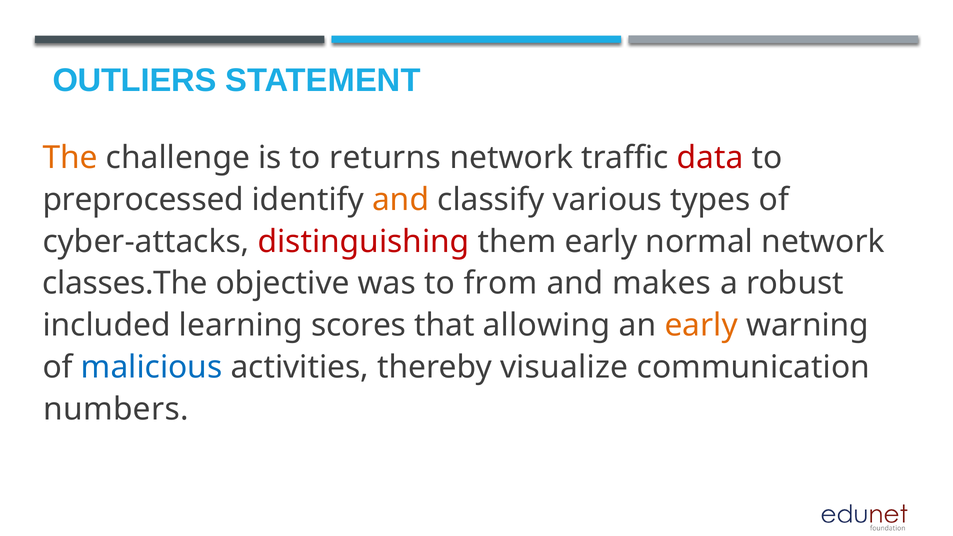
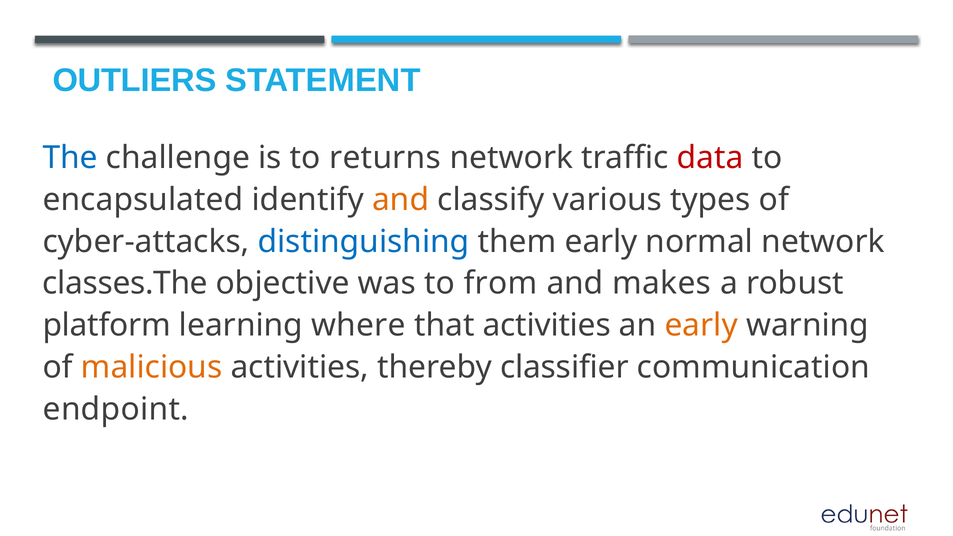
The colour: orange -> blue
preprocessed: preprocessed -> encapsulated
distinguishing colour: red -> blue
included: included -> platform
scores: scores -> where
that allowing: allowing -> activities
malicious colour: blue -> orange
visualize: visualize -> classifier
numbers: numbers -> endpoint
